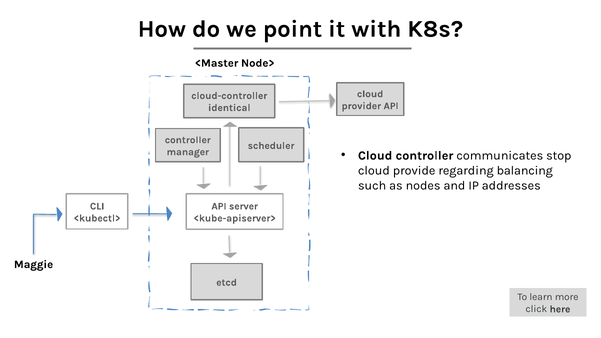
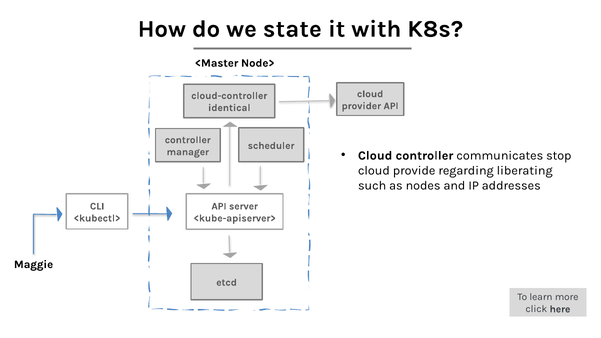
point: point -> state
balancing: balancing -> liberating
